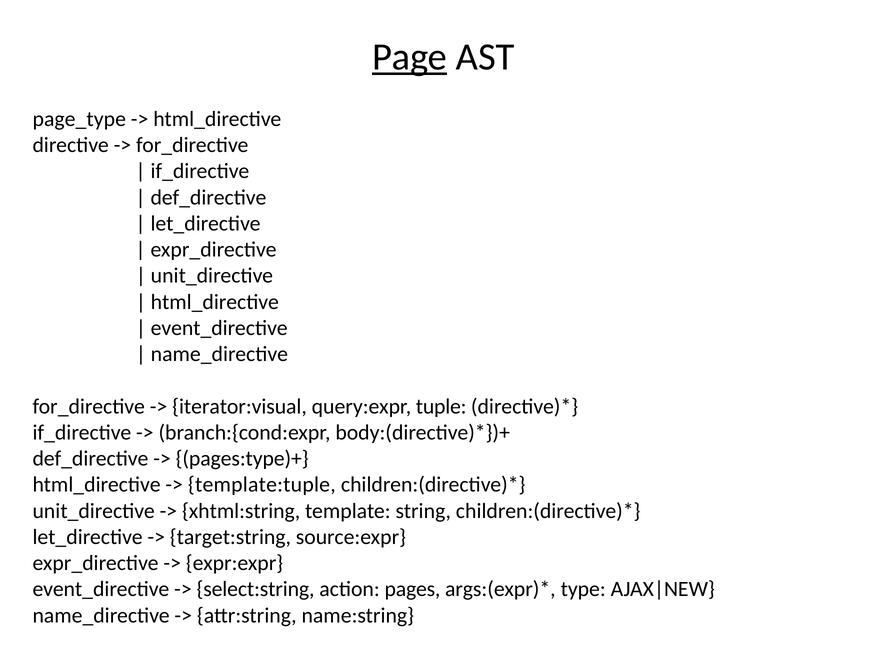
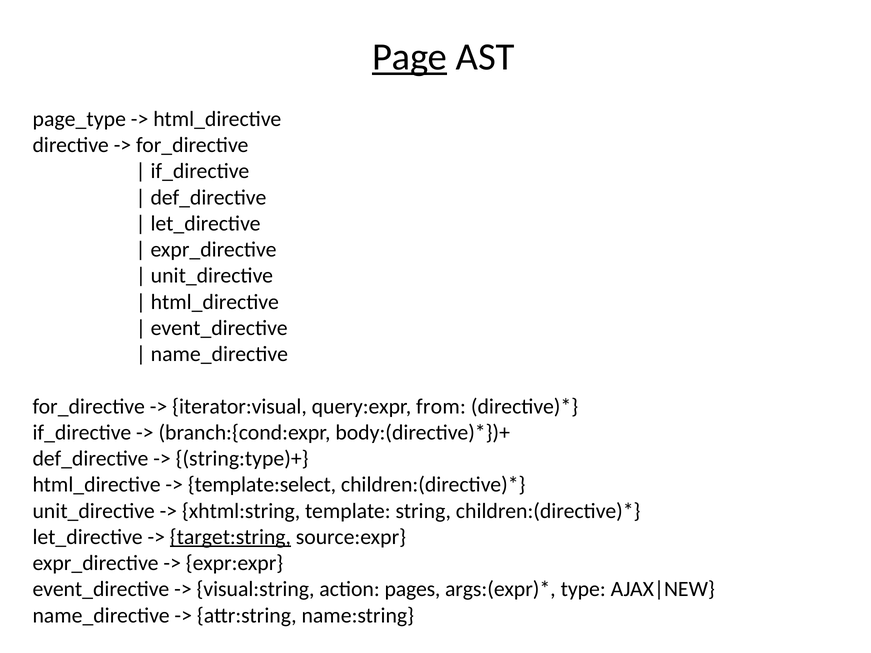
tuple: tuple -> from
pages:type)+: pages:type)+ -> string:type)+
template:tuple: template:tuple -> template:select
target:string underline: none -> present
select:string: select:string -> visual:string
